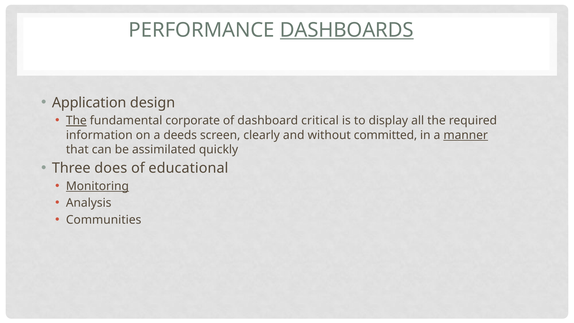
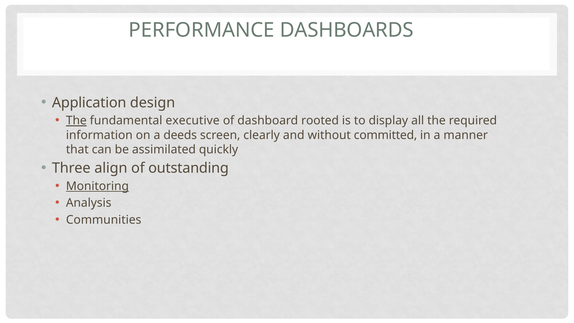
DASHBOARDS underline: present -> none
corporate: corporate -> executive
critical: critical -> rooted
manner underline: present -> none
does: does -> align
educational: educational -> outstanding
